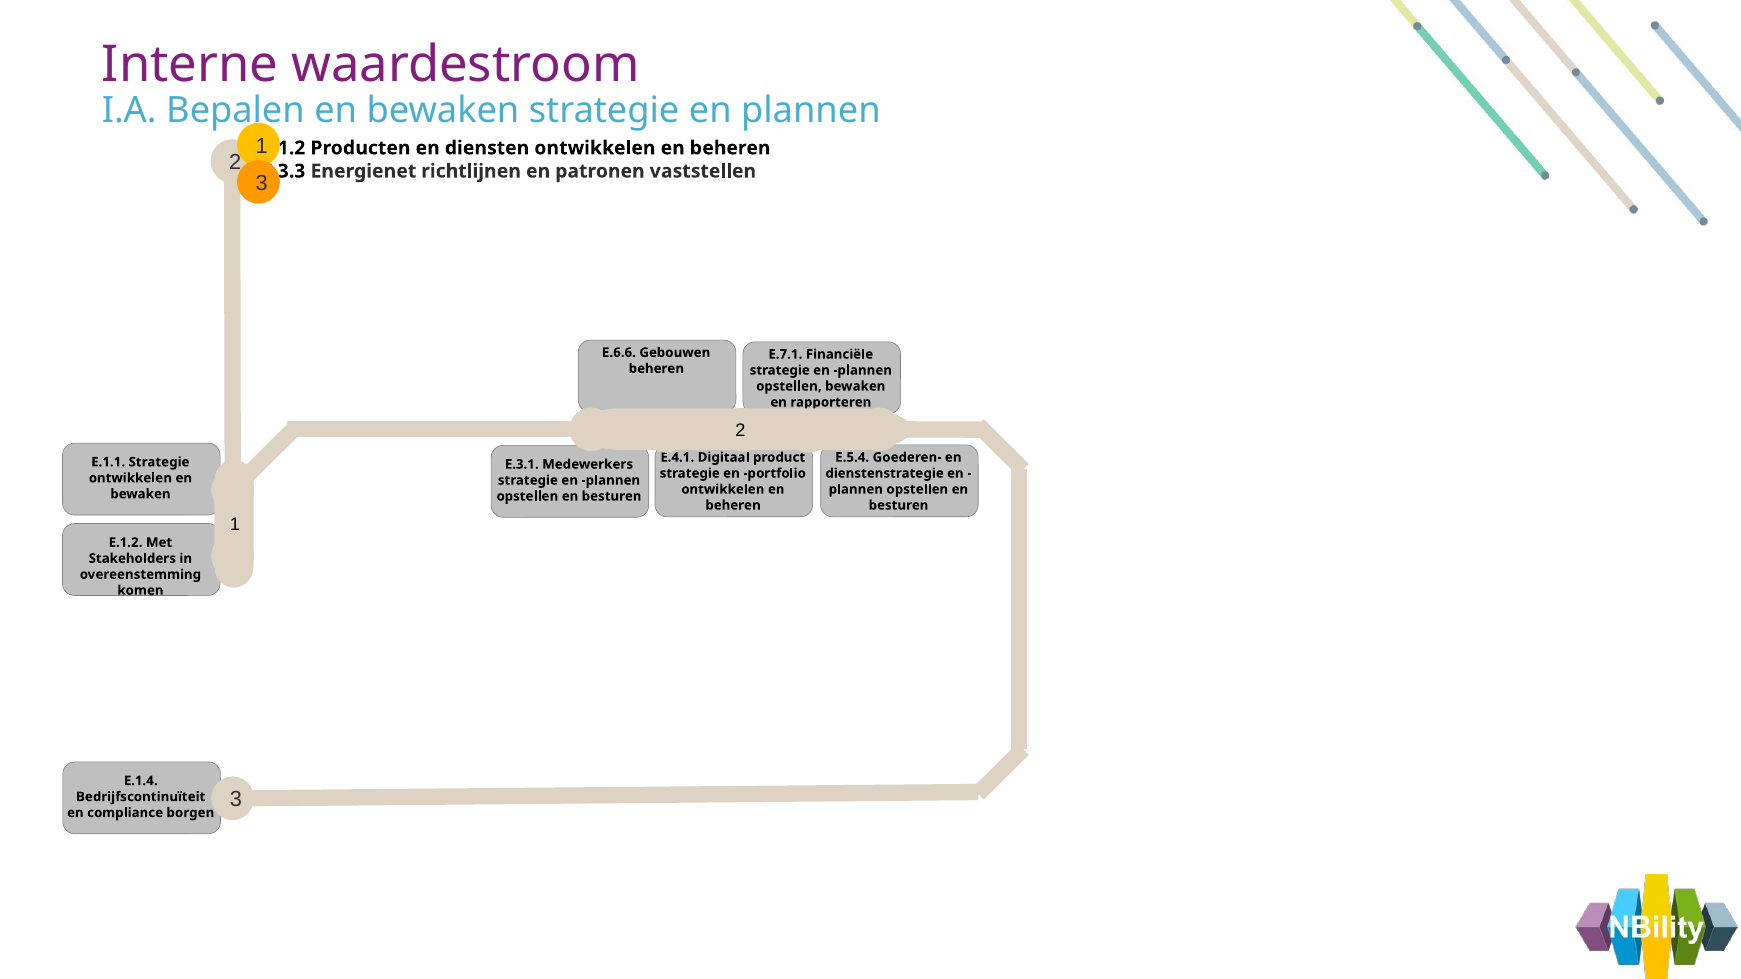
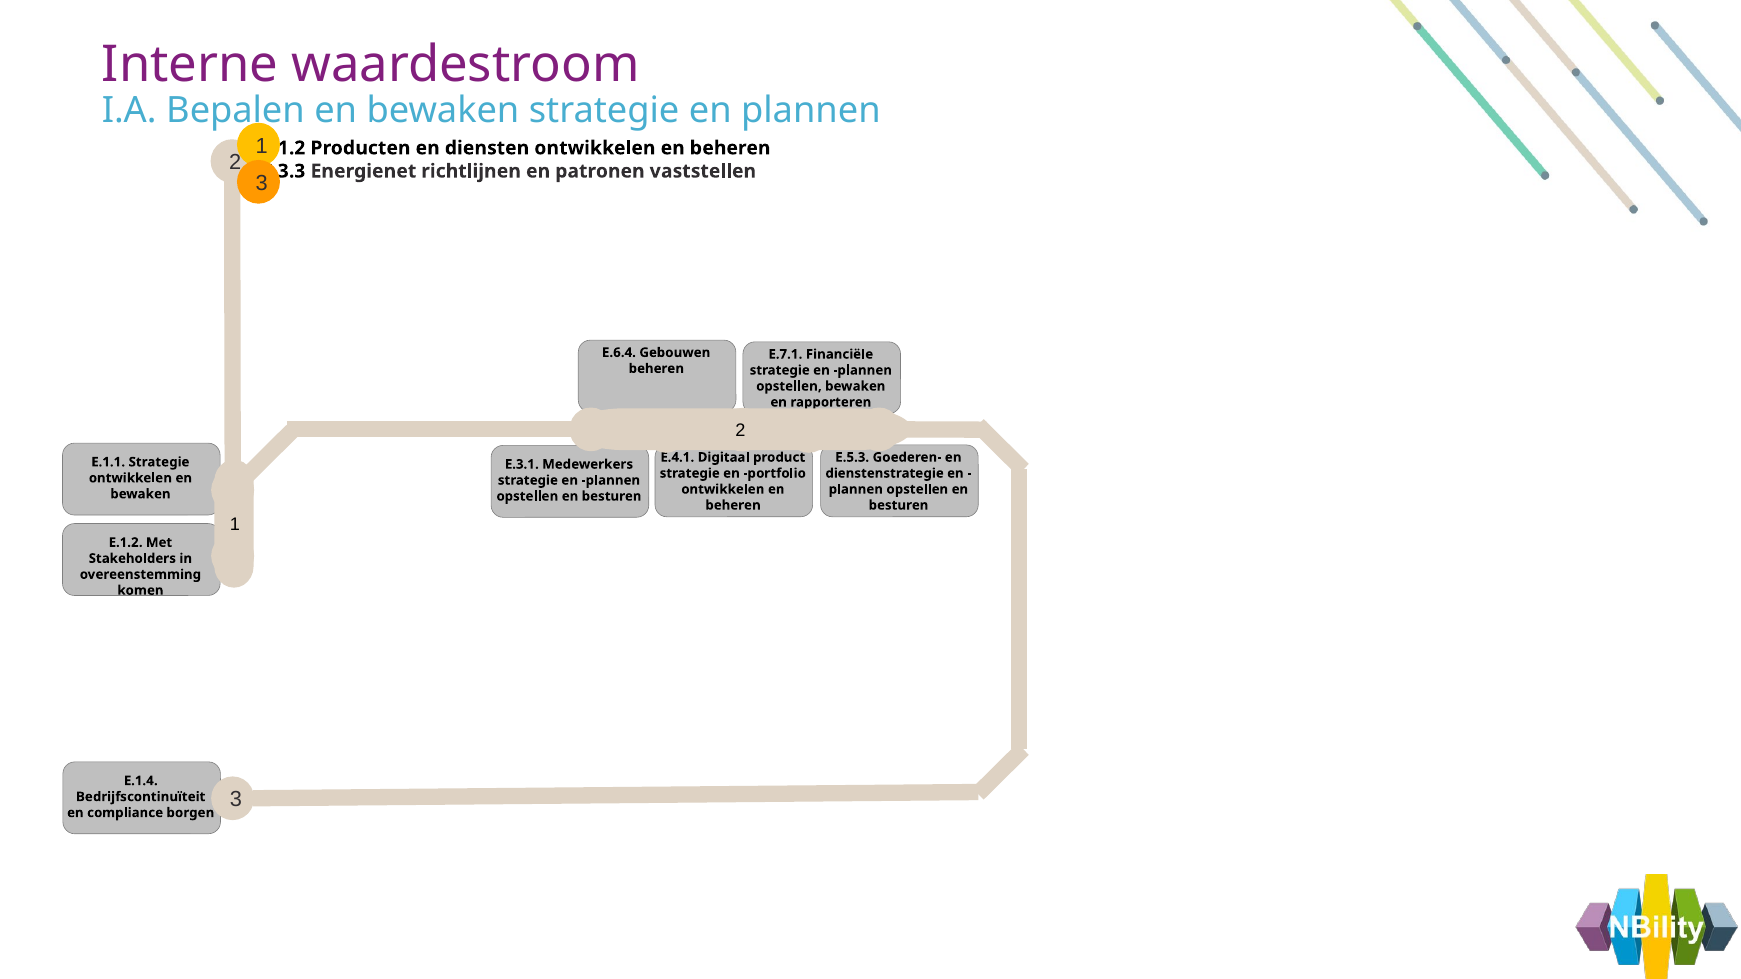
E.6.6: E.6.6 -> E.6.4
E.5.4: E.5.4 -> E.5.3
